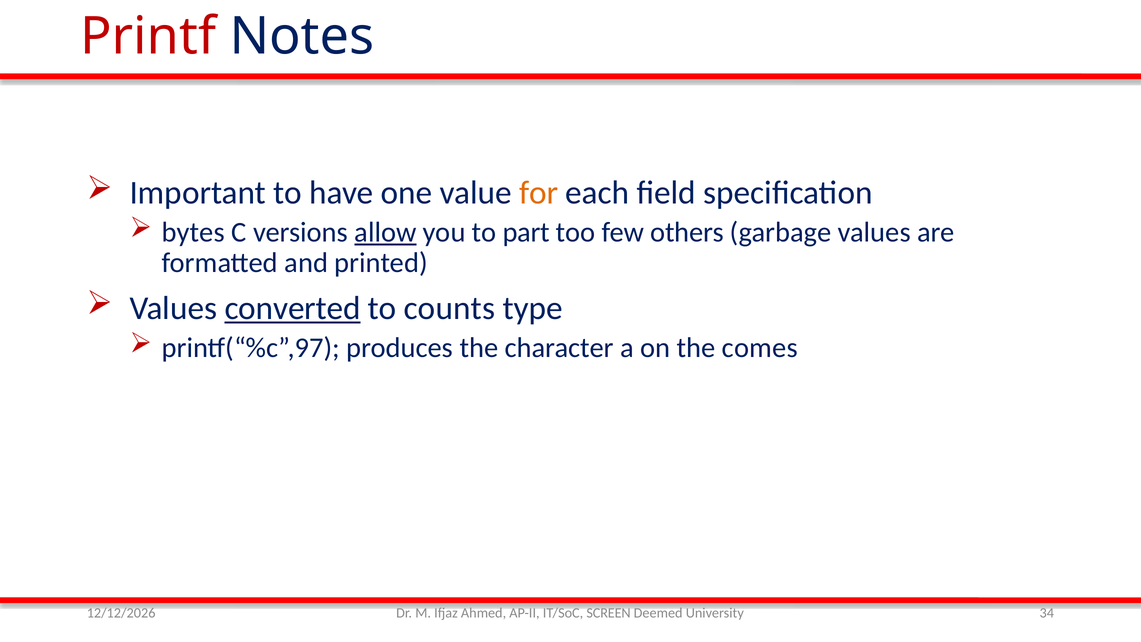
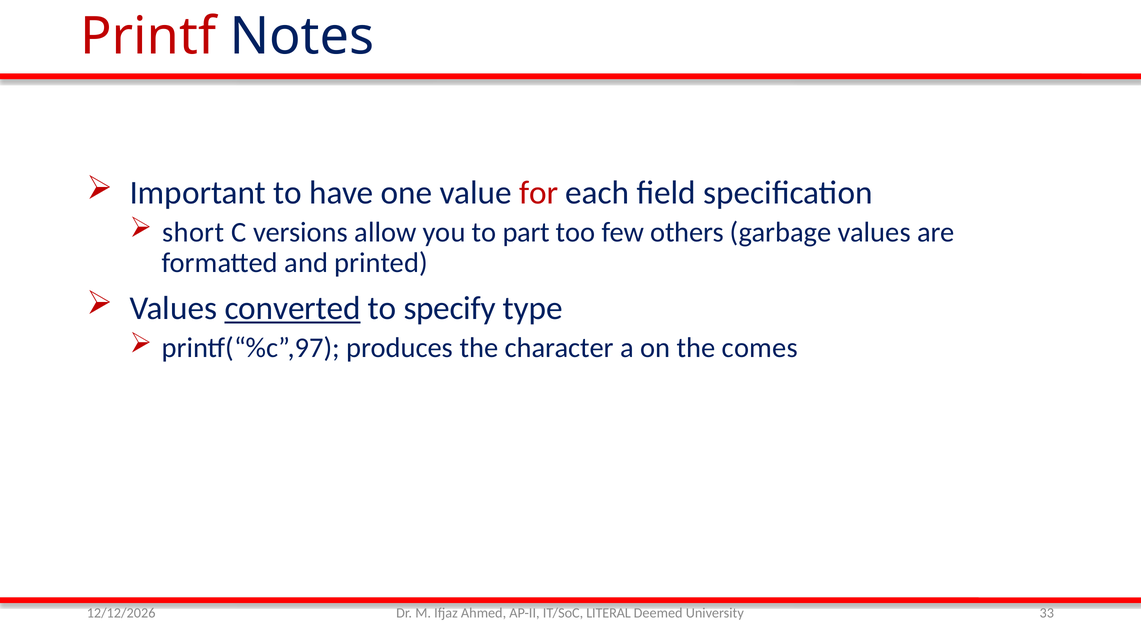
for colour: orange -> red
bytes: bytes -> short
allow underline: present -> none
counts: counts -> specify
SCREEN: SCREEN -> LITERAL
34: 34 -> 33
